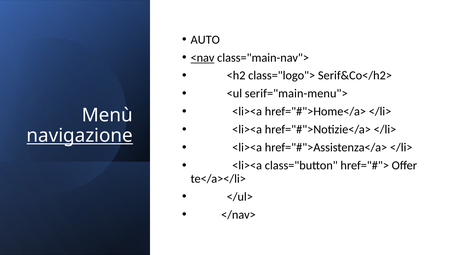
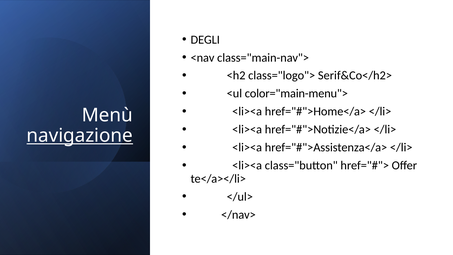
AUTO: AUTO -> DEGLI
<nav underline: present -> none
serif="main-menu">: serif="main-menu"> -> color="main-menu">
